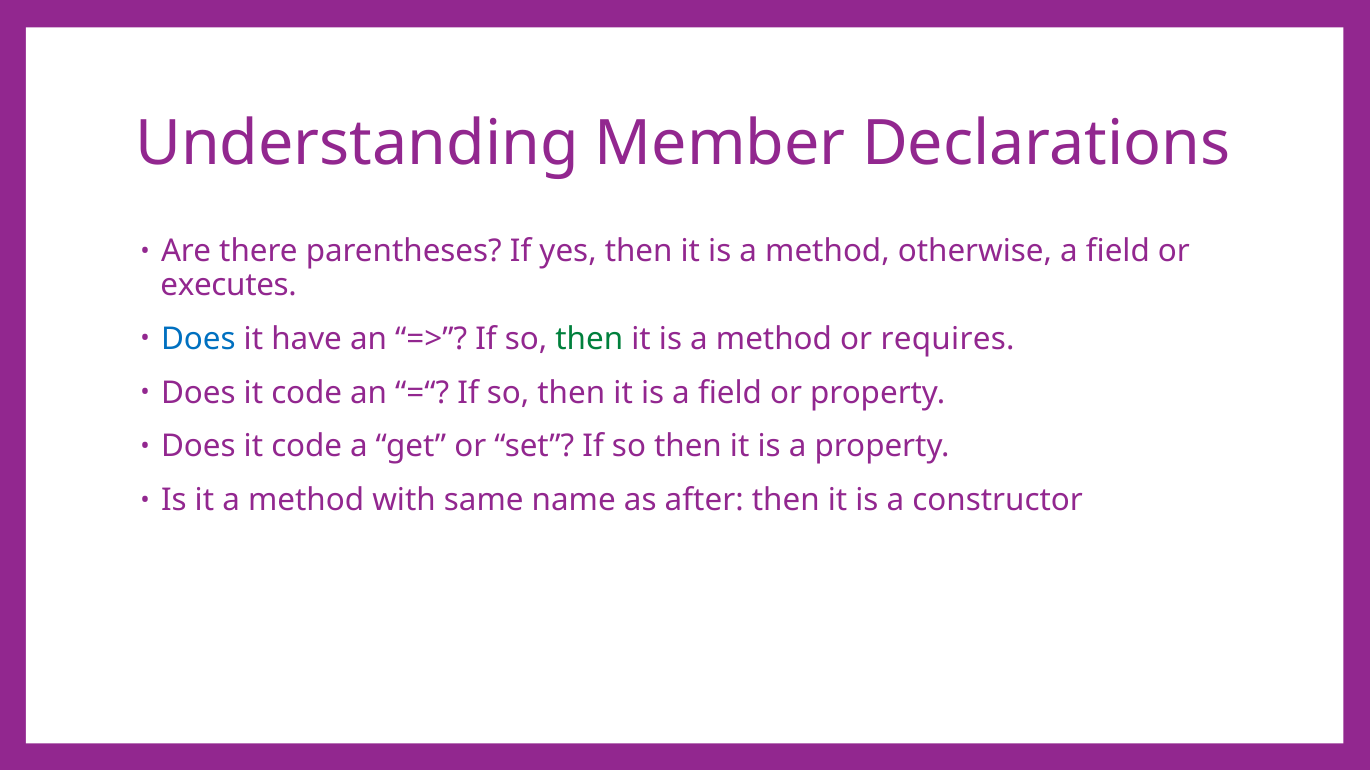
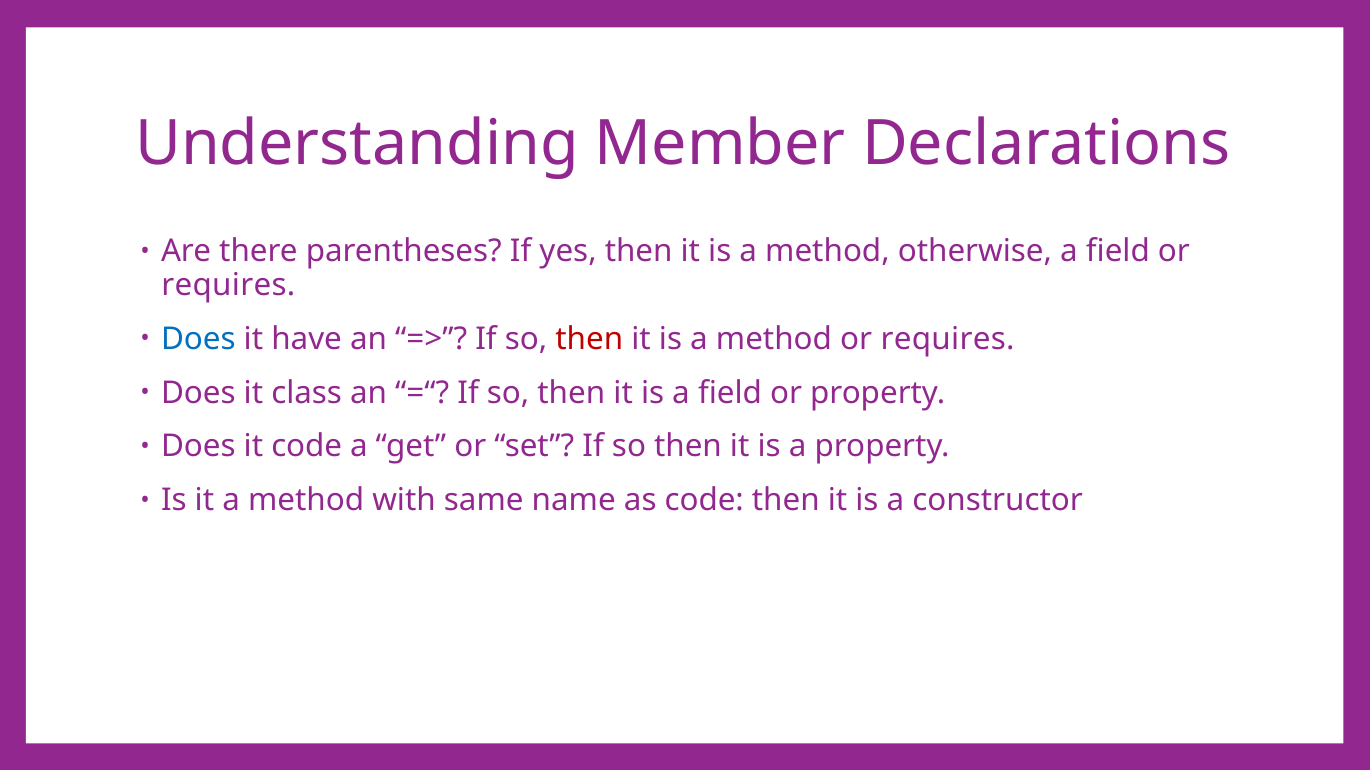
executes at (229, 285): executes -> requires
then at (589, 339) colour: green -> red
code at (307, 393): code -> class
as after: after -> code
